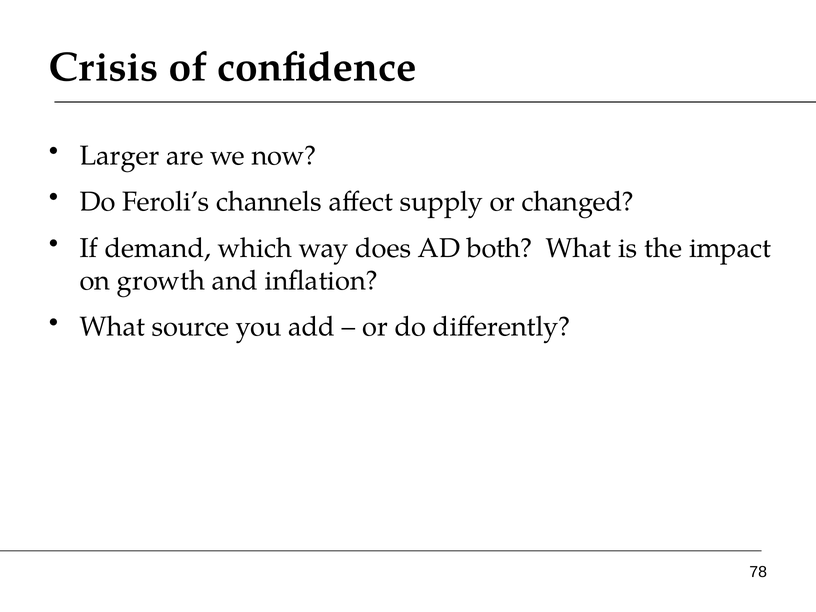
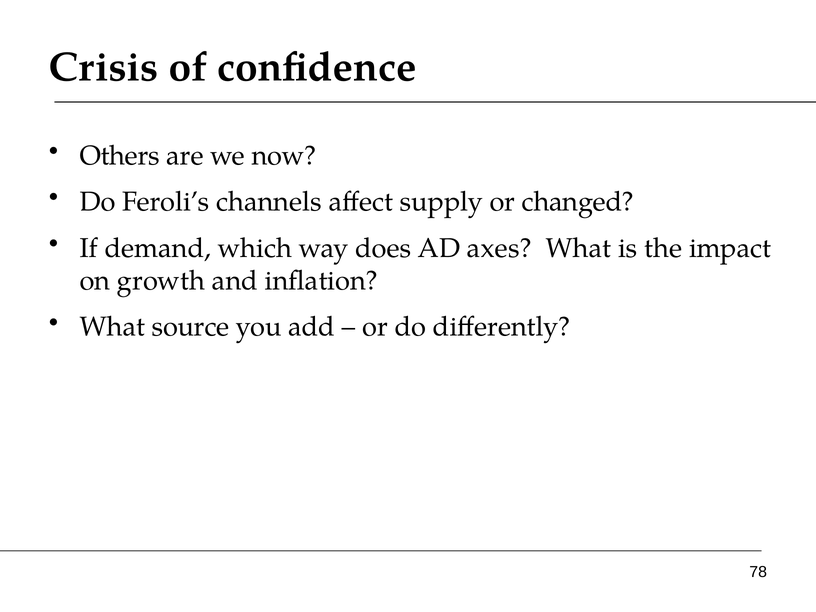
Larger: Larger -> Others
both: both -> axes
